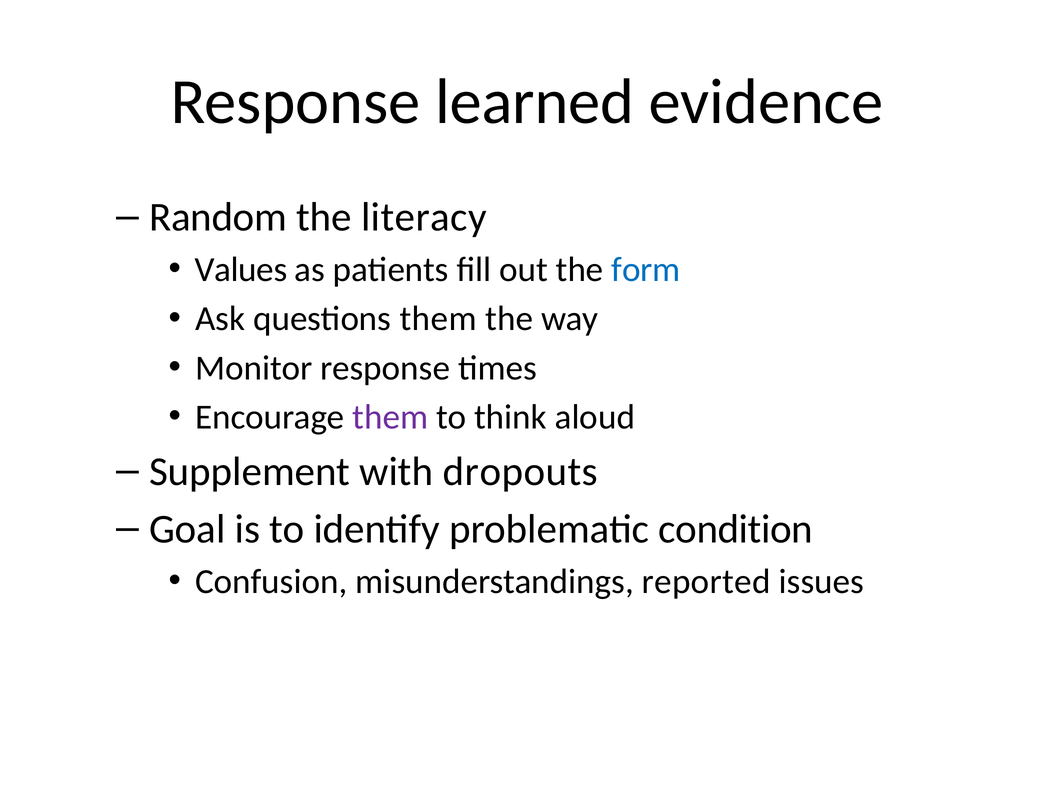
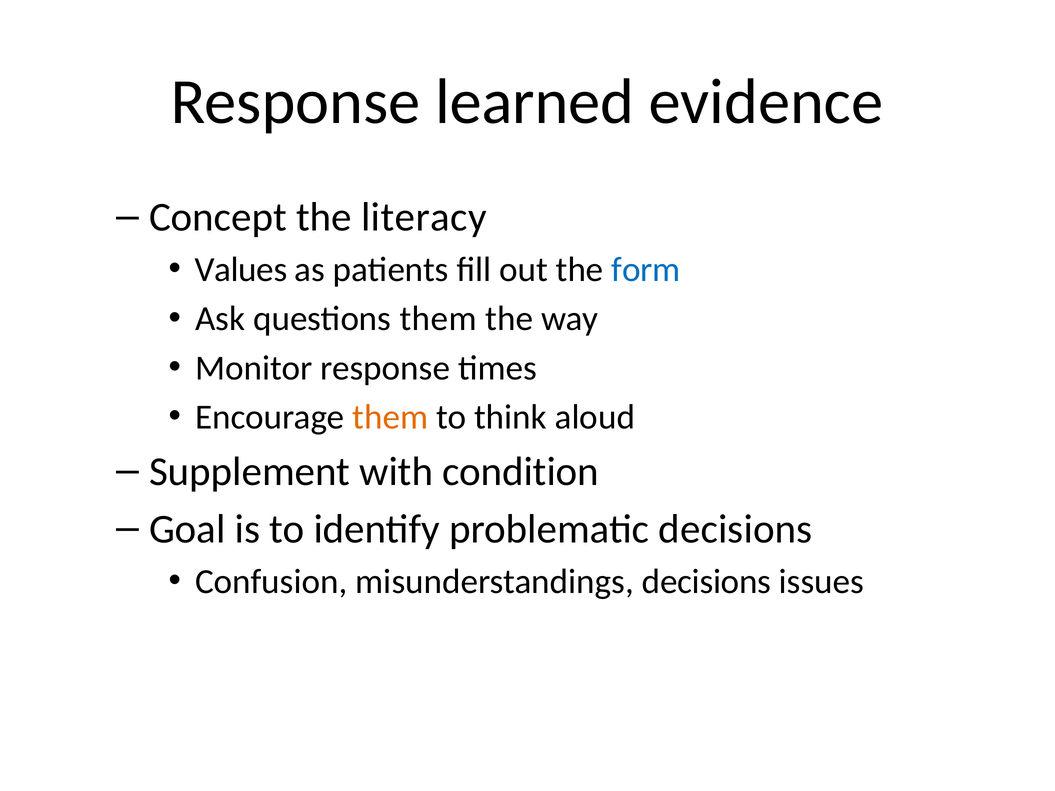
Random: Random -> Concept
them at (390, 417) colour: purple -> orange
dropouts: dropouts -> condition
problematic condition: condition -> decisions
misunderstandings reported: reported -> decisions
